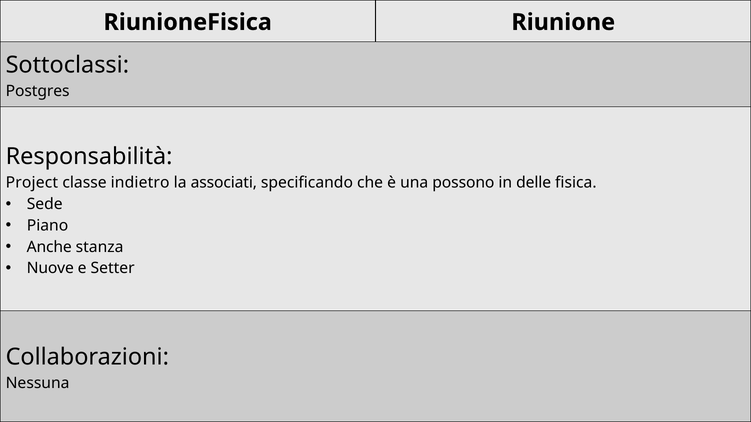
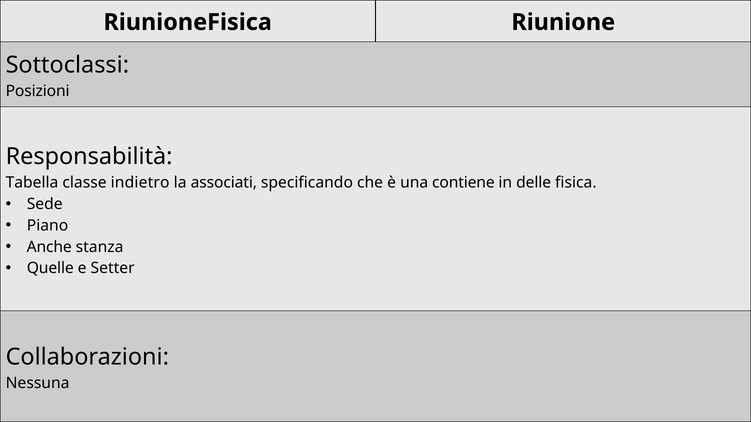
Postgres: Postgres -> Posizioni
Project: Project -> Tabella
possono: possono -> contiene
Nuove: Nuove -> Quelle
